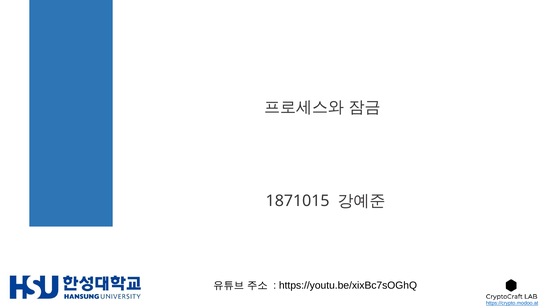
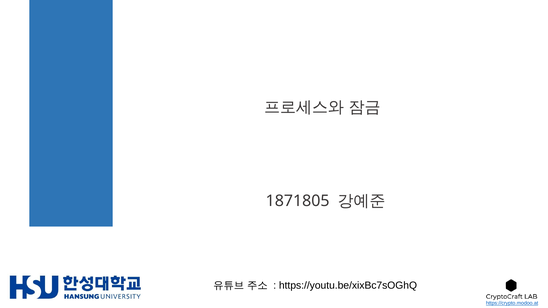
1871015: 1871015 -> 1871805
